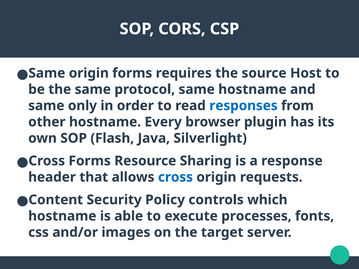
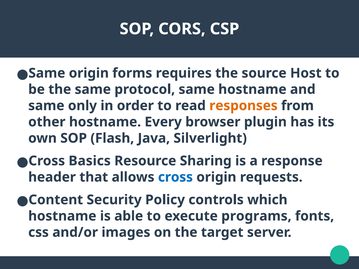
responses colour: blue -> orange
Cross Forms: Forms -> Basics
processes: processes -> programs
